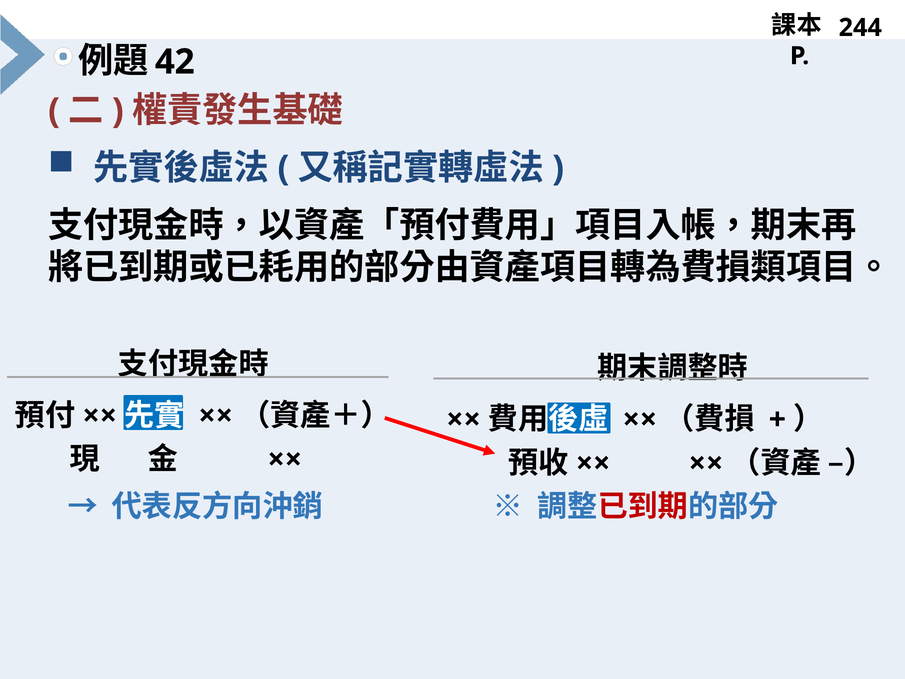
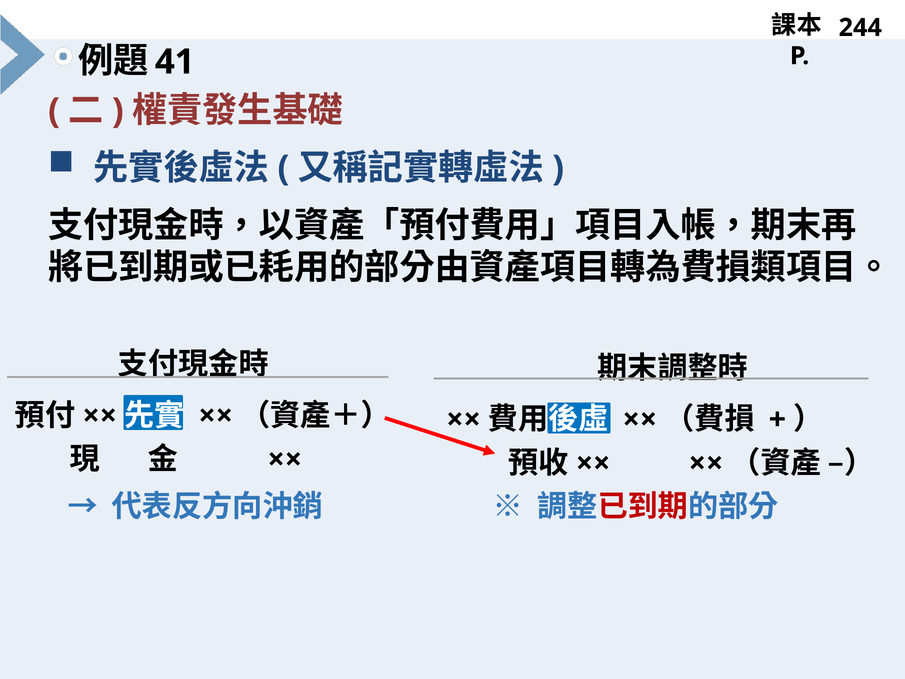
42: 42 -> 41
